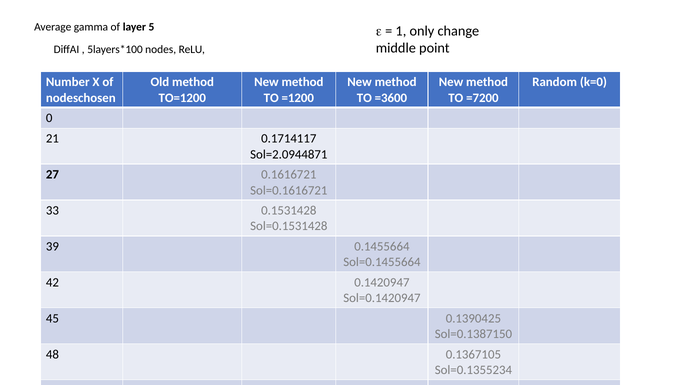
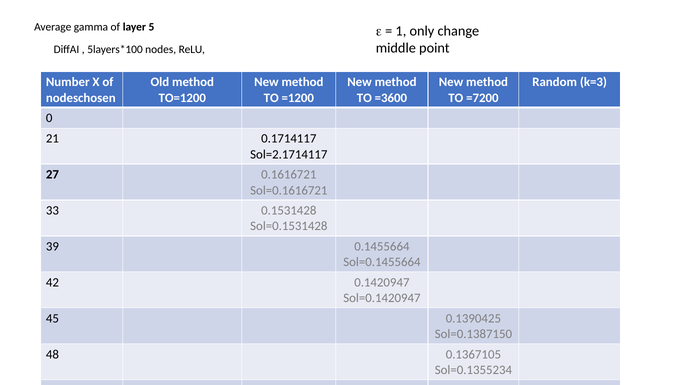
k=0: k=0 -> k=3
Sol=2.0944871: Sol=2.0944871 -> Sol=2.1714117
